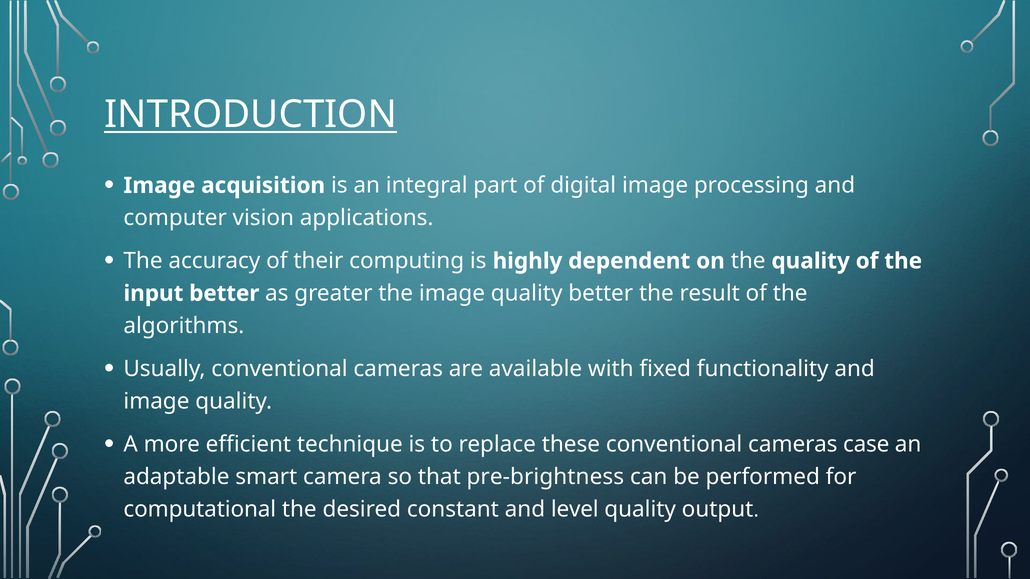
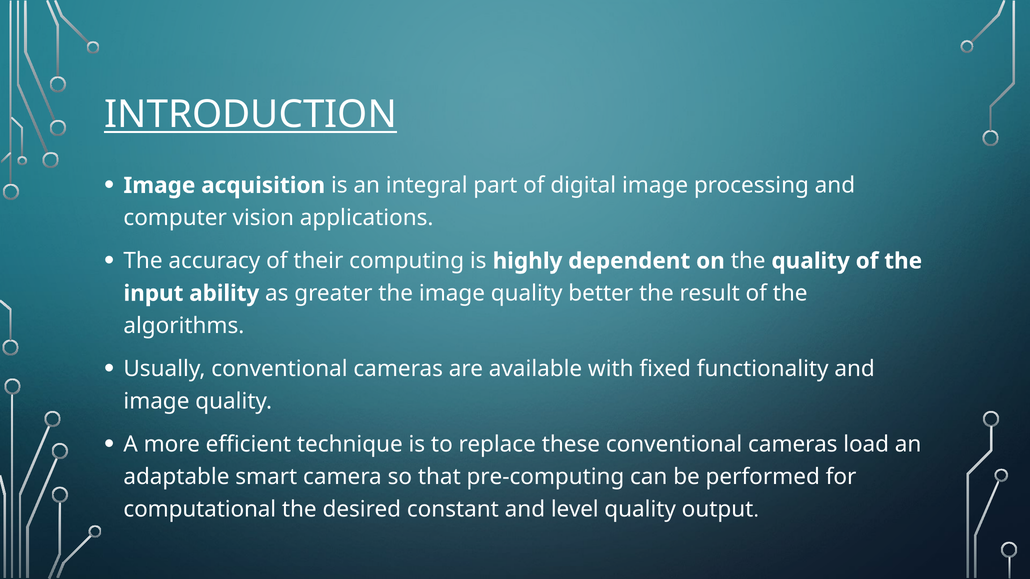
input better: better -> ability
case: case -> load
pre-brightness: pre-brightness -> pre-computing
